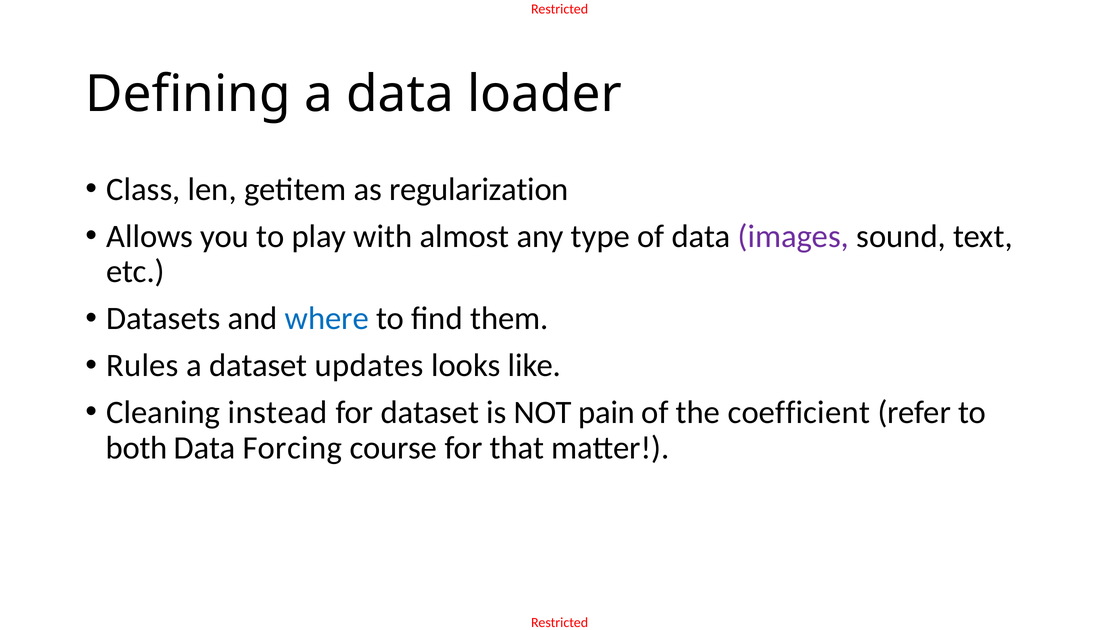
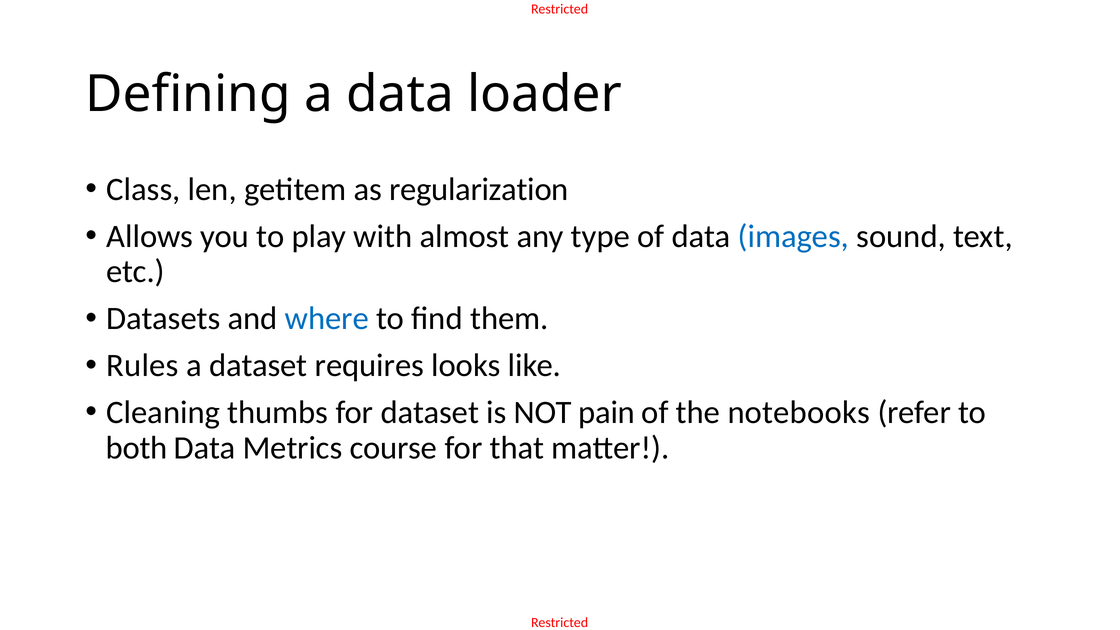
images colour: purple -> blue
updates: updates -> requires
instead: instead -> thumbs
coefficient: coefficient -> notebooks
Forcing: Forcing -> Metrics
